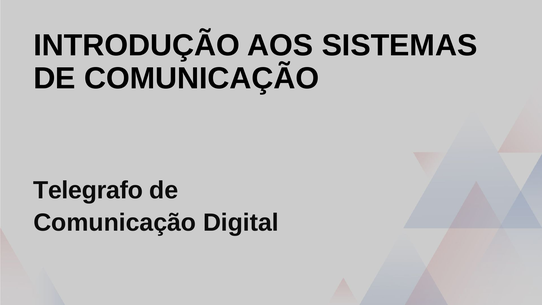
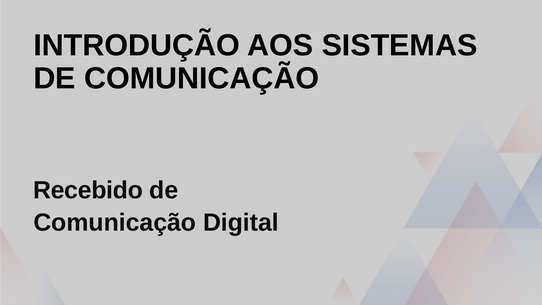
Telegrafo: Telegrafo -> Recebido
